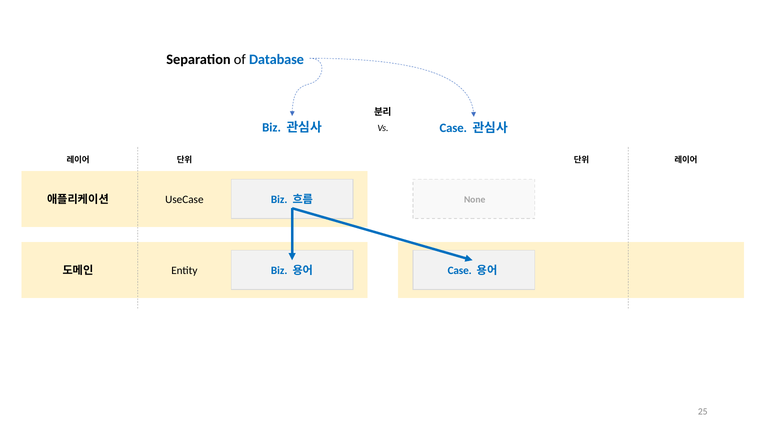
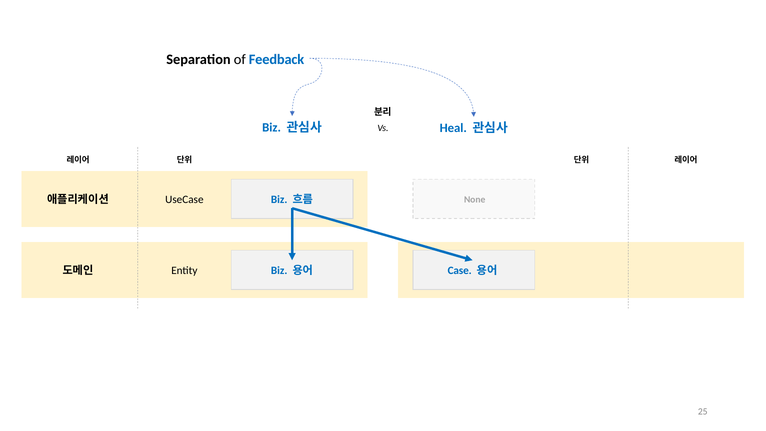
Database: Database -> Feedback
Case at (453, 128): Case -> Heal
